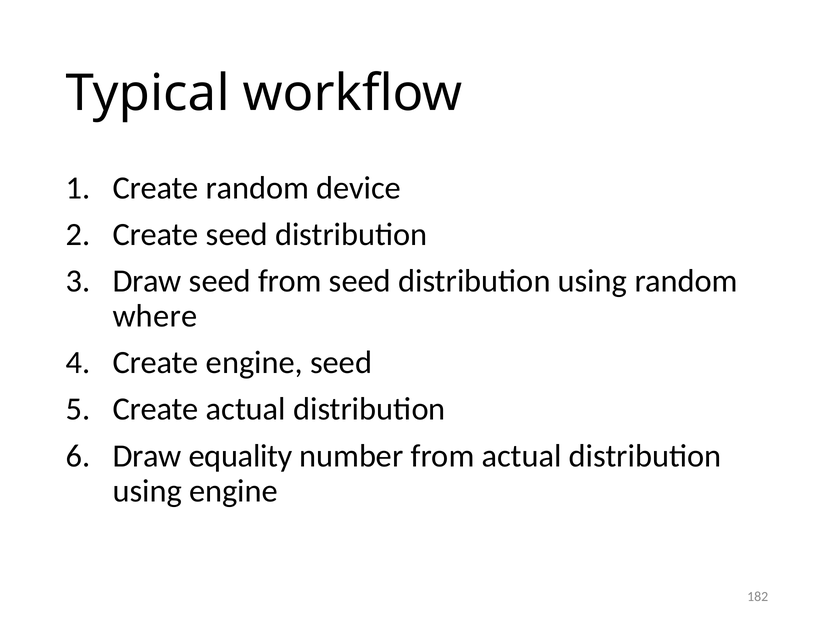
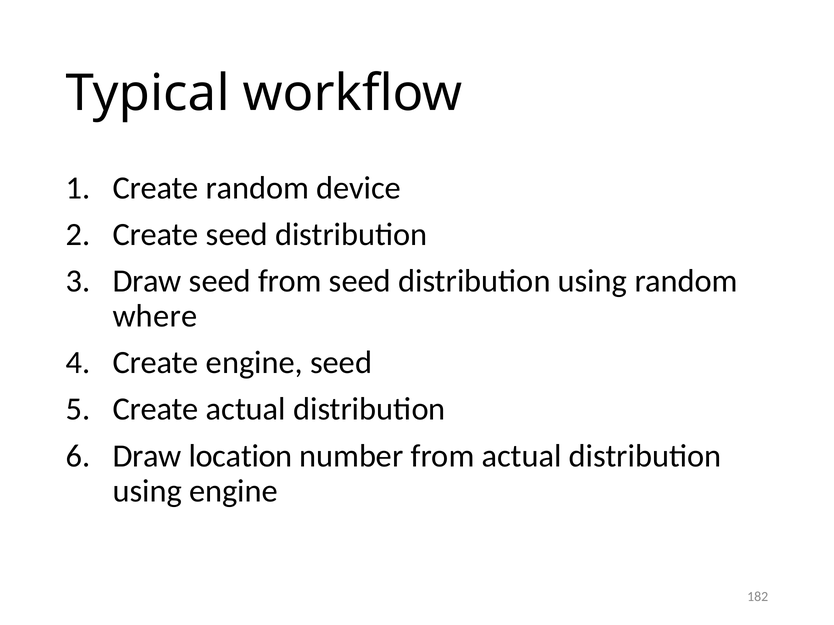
equality: equality -> location
